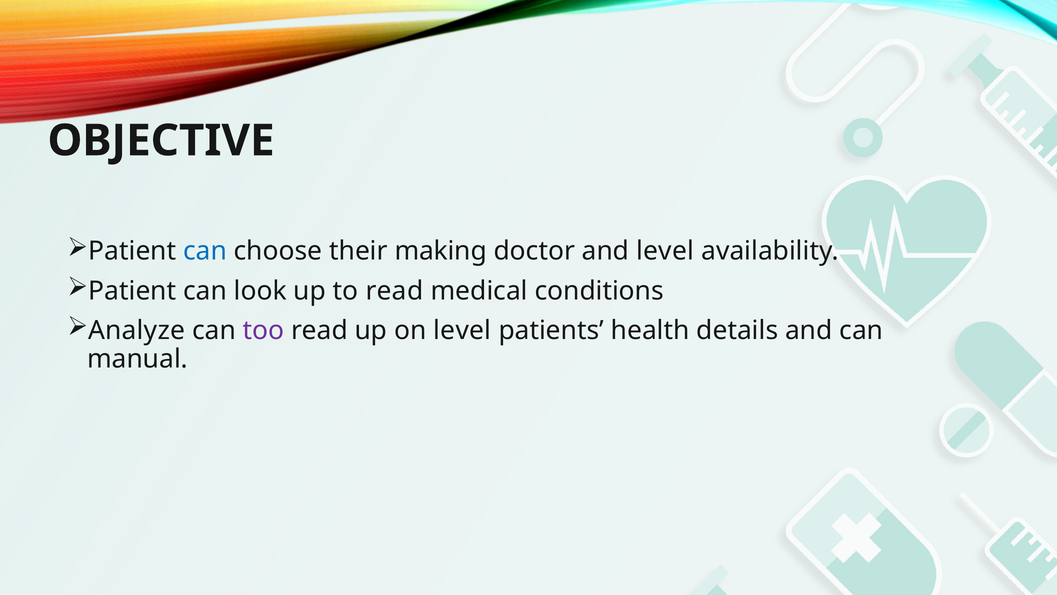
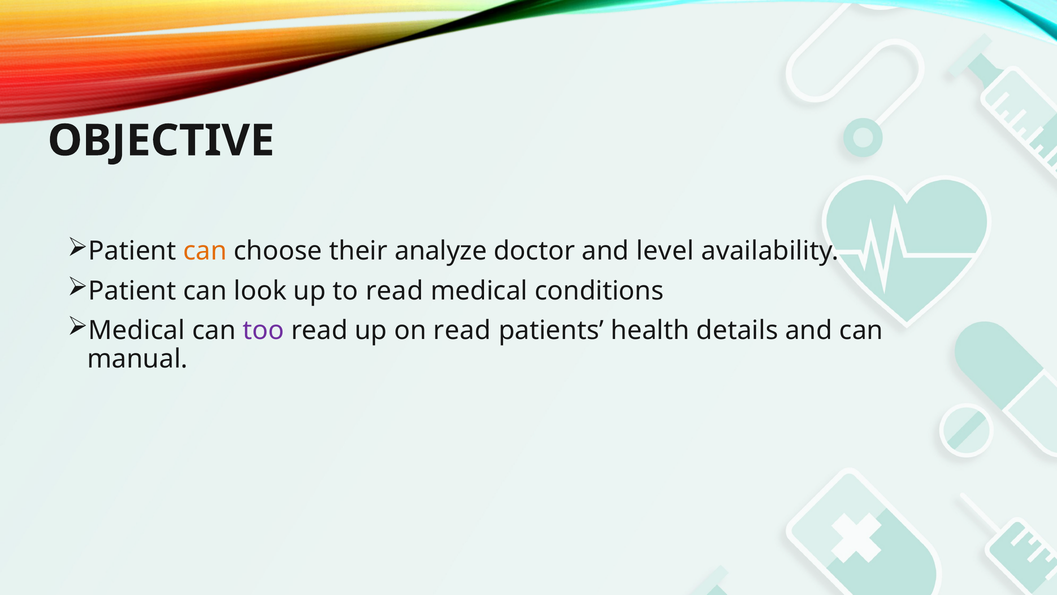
can at (205, 251) colour: blue -> orange
making: making -> analyze
Analyze at (137, 330): Analyze -> Medical
on level: level -> read
